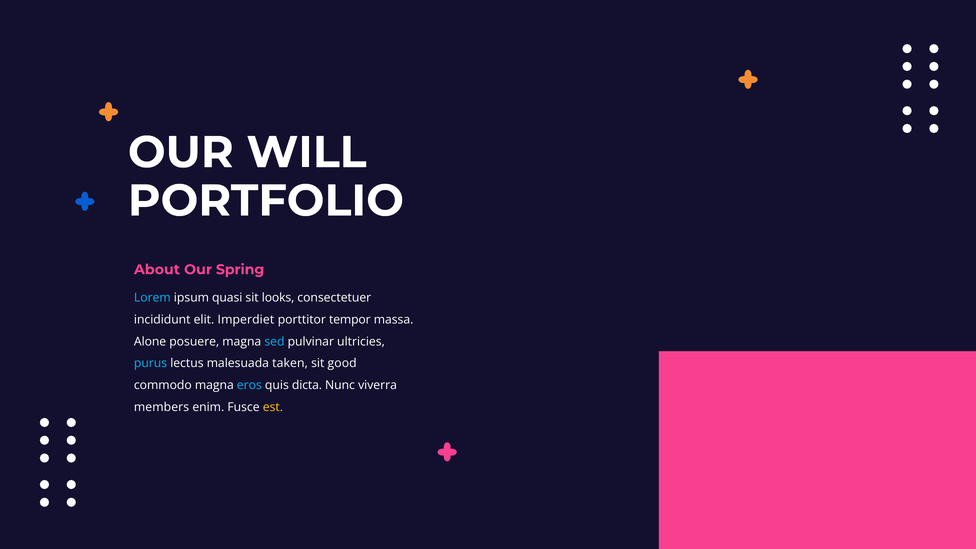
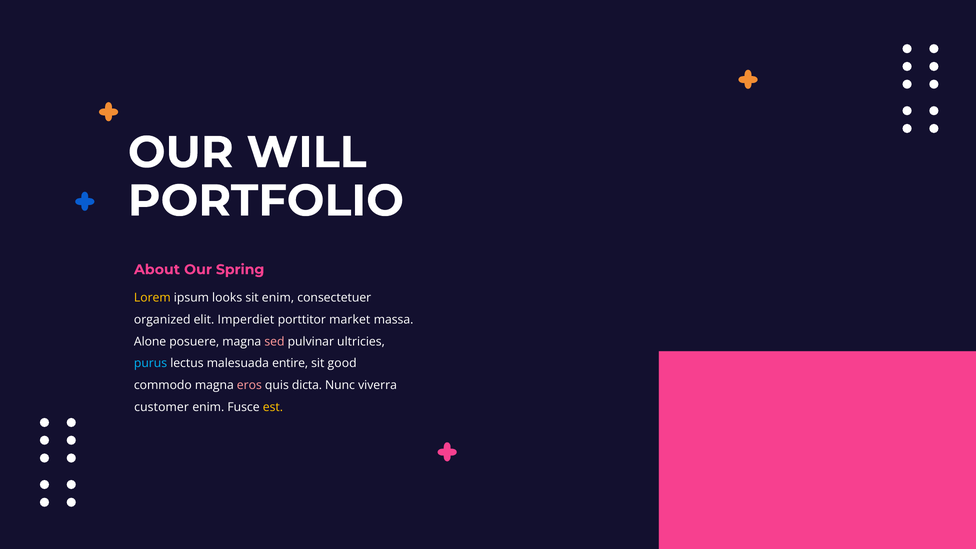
Lorem colour: light blue -> yellow
quasi: quasi -> looks
sit looks: looks -> enim
incididunt: incididunt -> organized
tempor: tempor -> market
sed colour: light blue -> pink
taken: taken -> entire
eros colour: light blue -> pink
members: members -> customer
